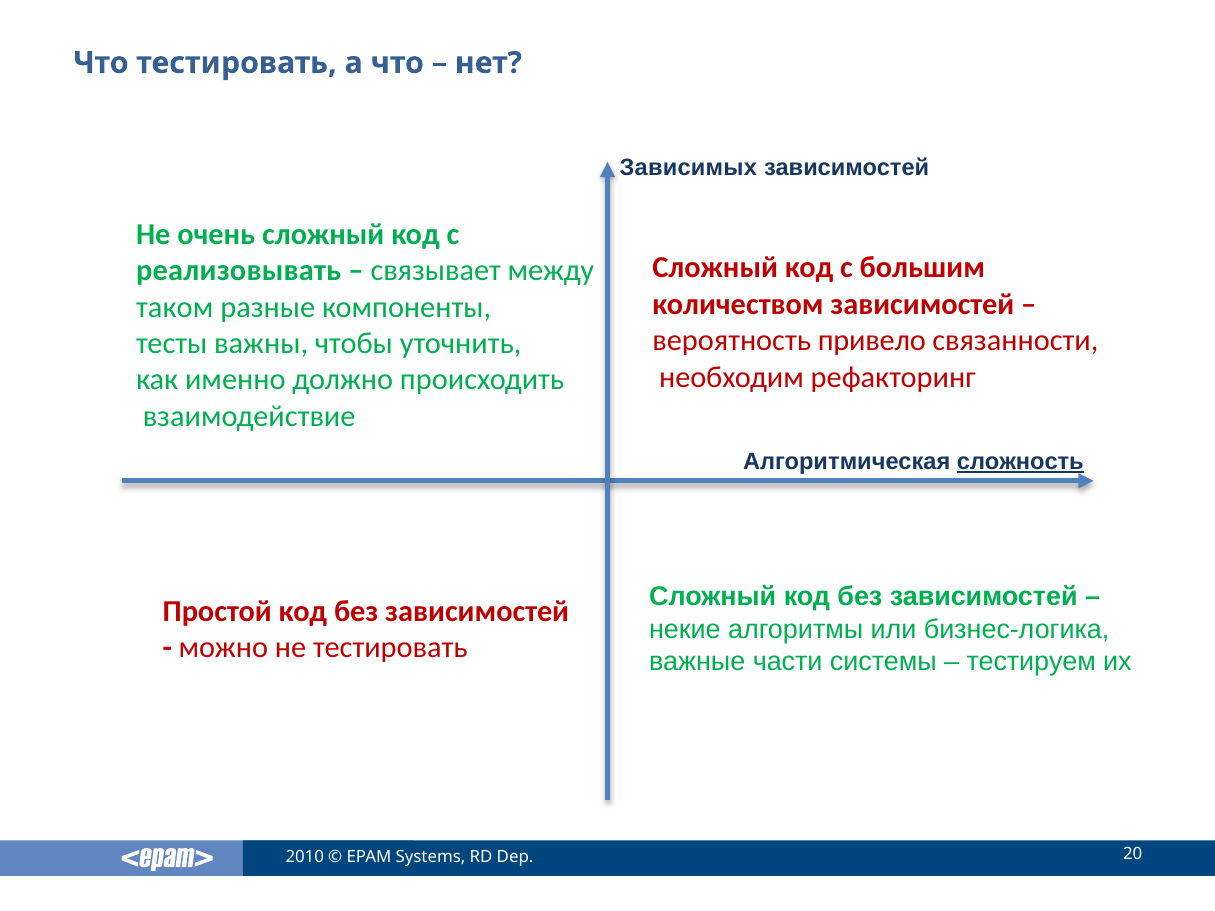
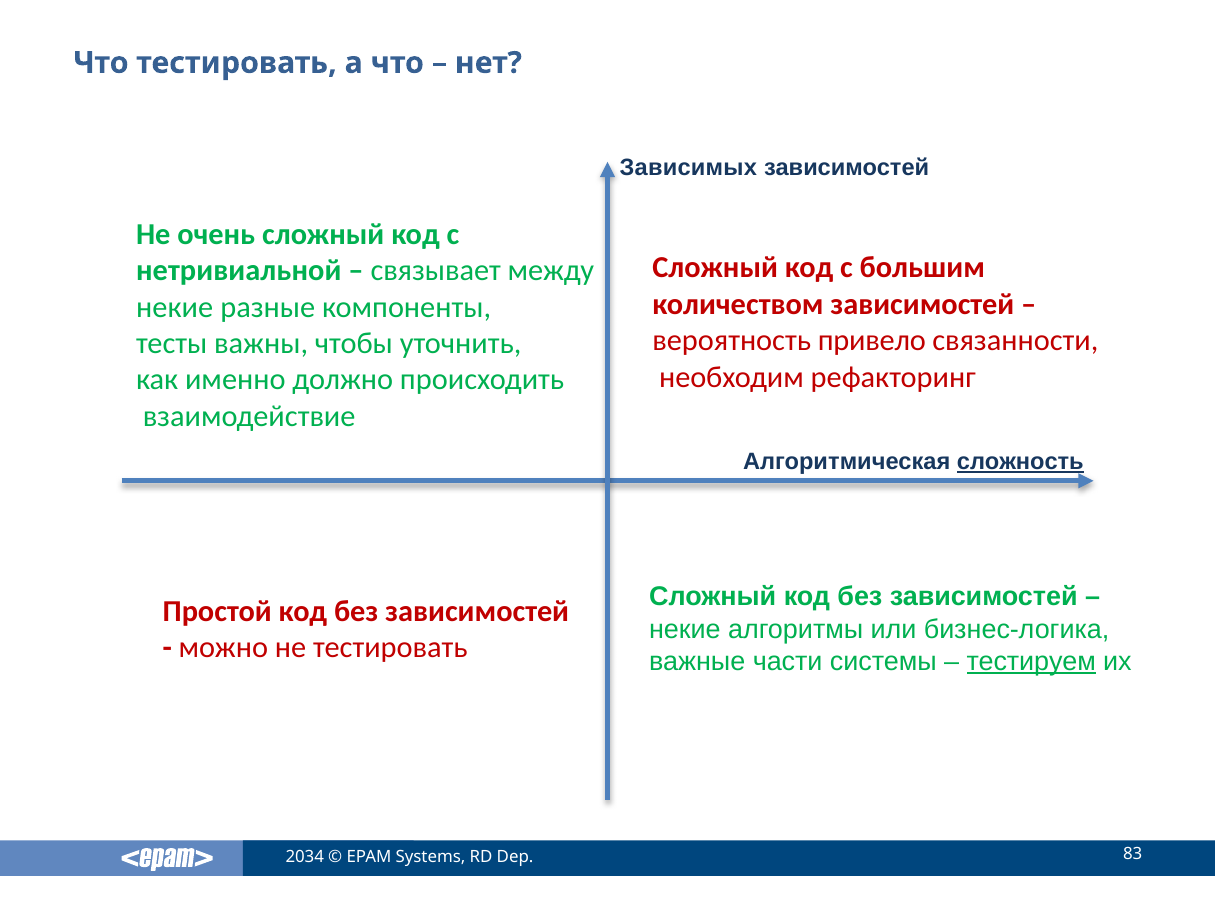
реализовывать: реализовывать -> нетривиальной
таком at (175, 307): таком -> некие
тестируем underline: none -> present
2010: 2010 -> 2034
20: 20 -> 83
